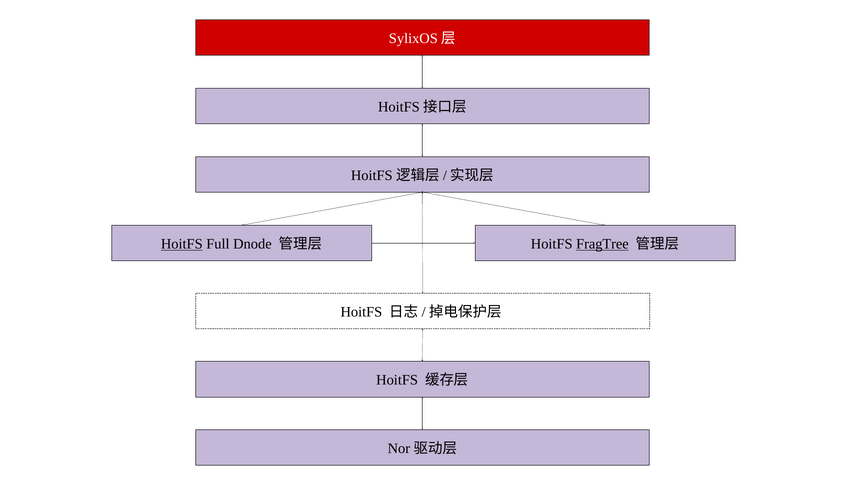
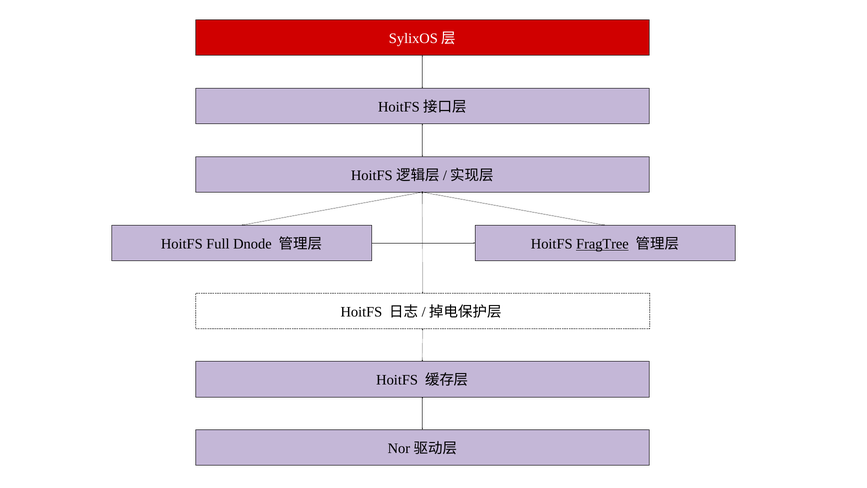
HoitFS at (182, 244) underline: present -> none
